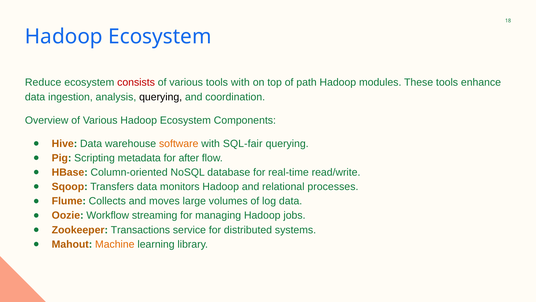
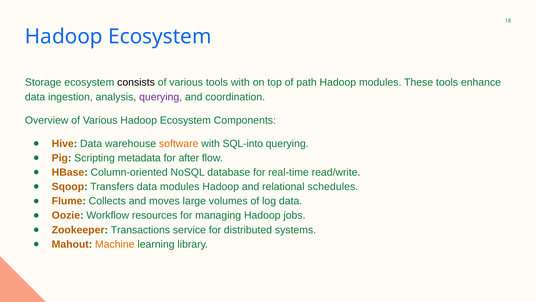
Reduce: Reduce -> Storage
consists colour: red -> black
querying at (161, 97) colour: black -> purple
SQL-fair: SQL-fair -> SQL-into
data monitors: monitors -> modules
processes: processes -> schedules
streaming: streaming -> resources
